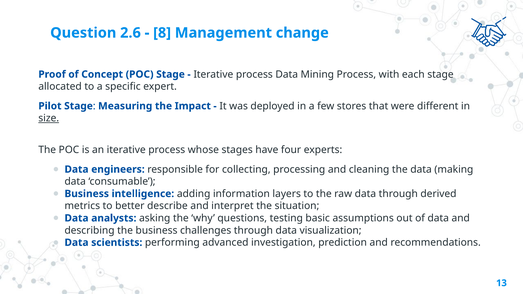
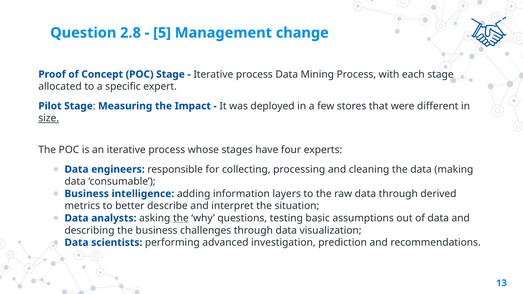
2.6: 2.6 -> 2.8
8: 8 -> 5
the at (181, 218) underline: none -> present
